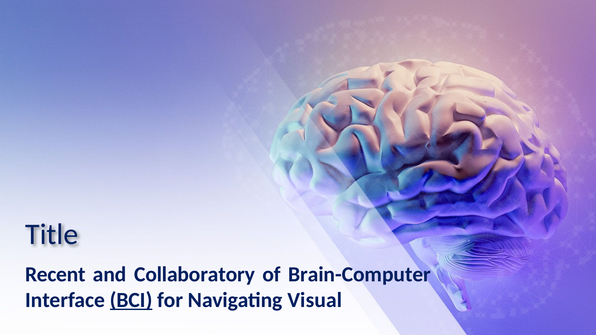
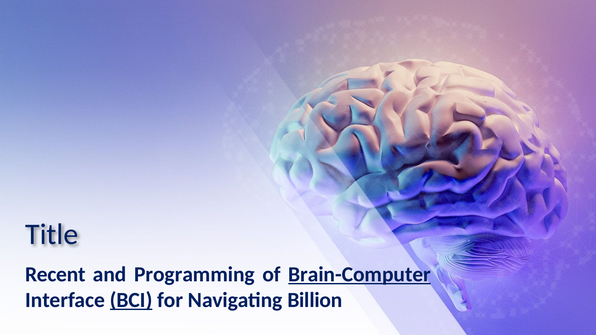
Collaboratory: Collaboratory -> Programming
Brain-Computer underline: none -> present
Visual: Visual -> Billion
